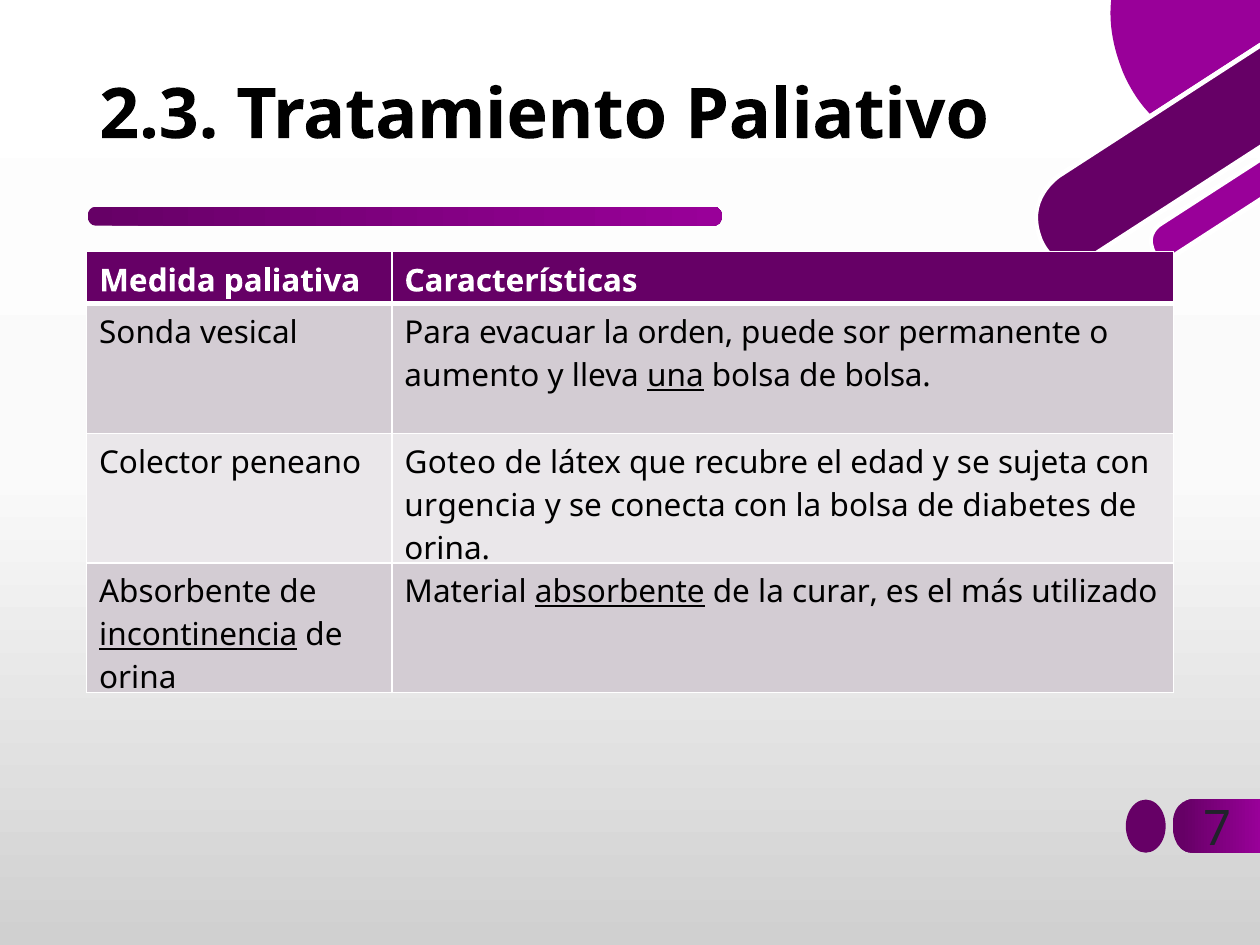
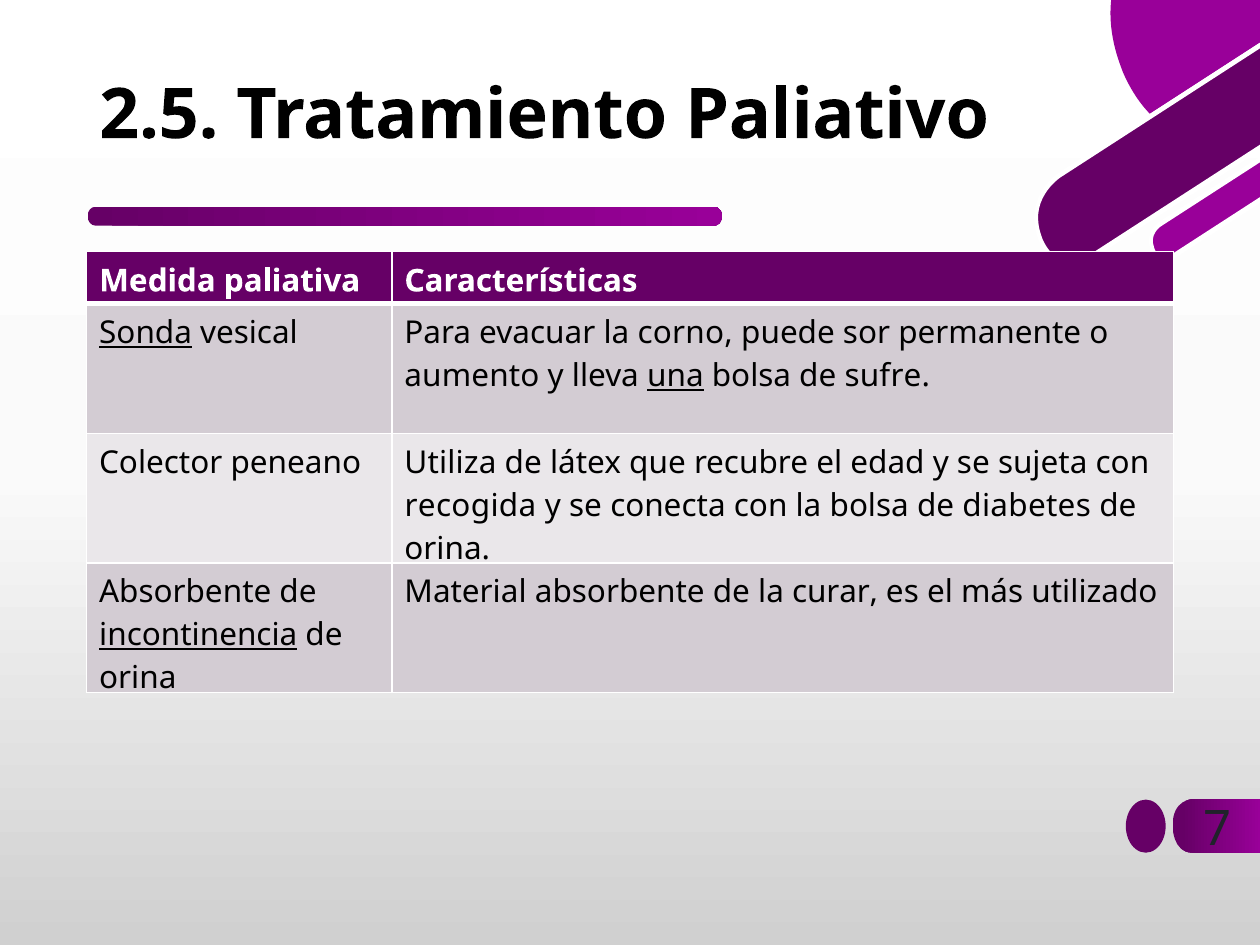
2.3: 2.3 -> 2.5
Sonda underline: none -> present
orden: orden -> corno
de bolsa: bolsa -> sufre
Goteo: Goteo -> Utiliza
urgencia: urgencia -> recogida
absorbente at (620, 593) underline: present -> none
